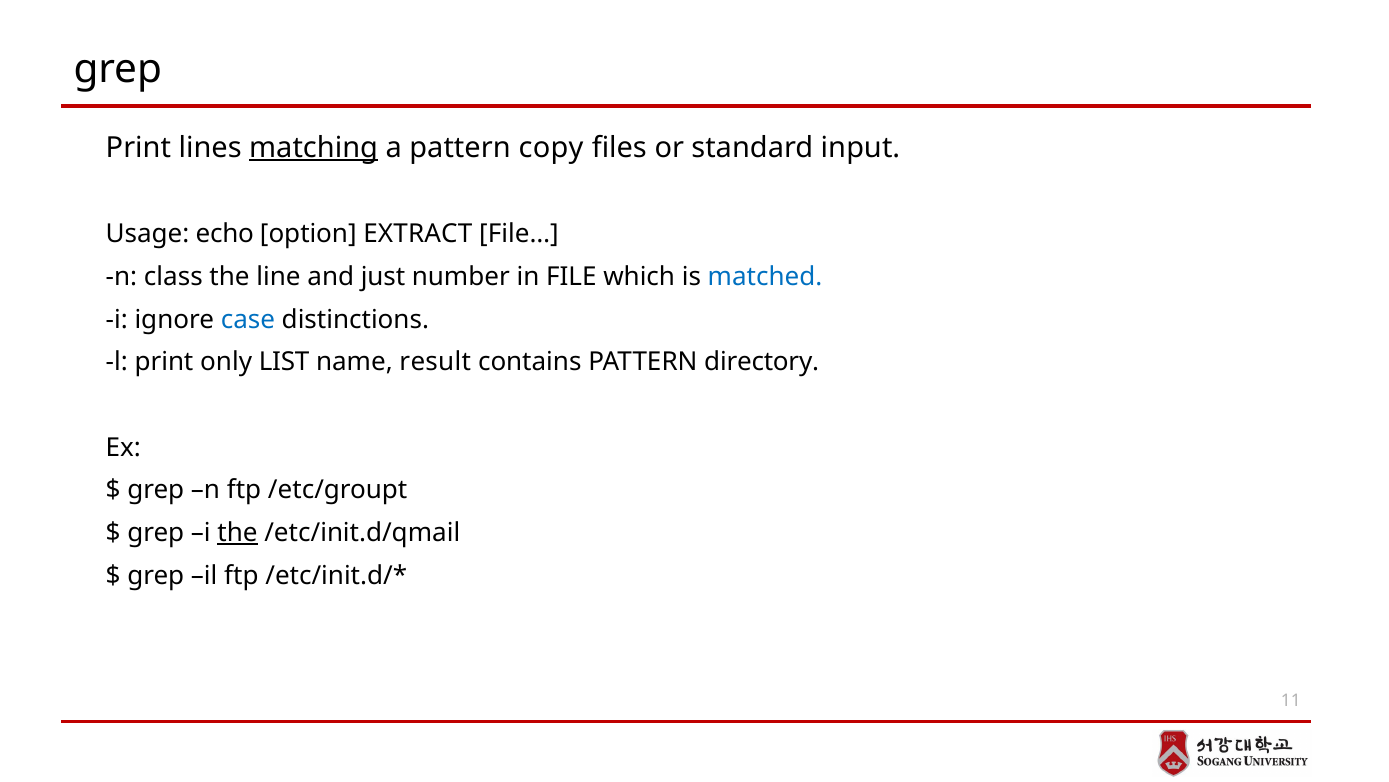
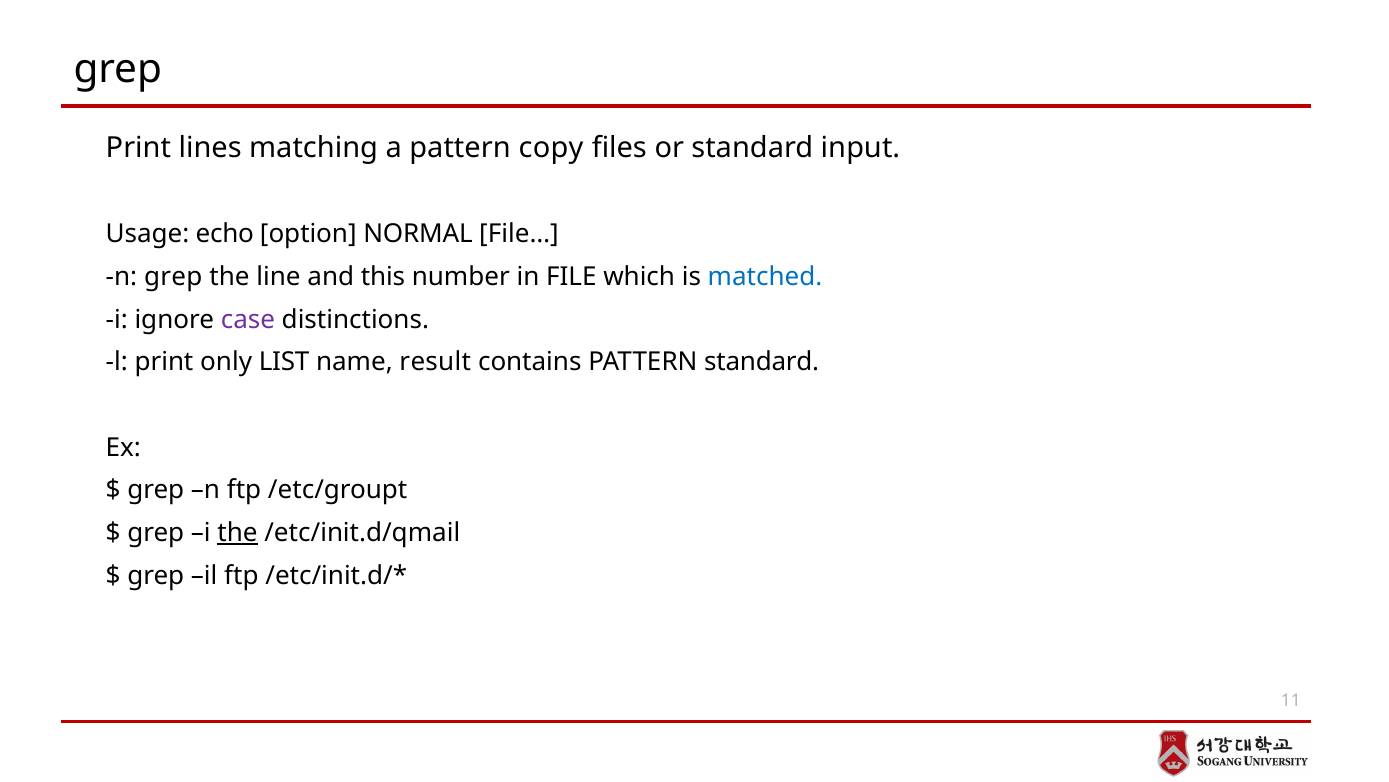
matching underline: present -> none
EXTRACT: EXTRACT -> NORMAL
n class: class -> grep
just: just -> this
case colour: blue -> purple
PATTERN directory: directory -> standard
